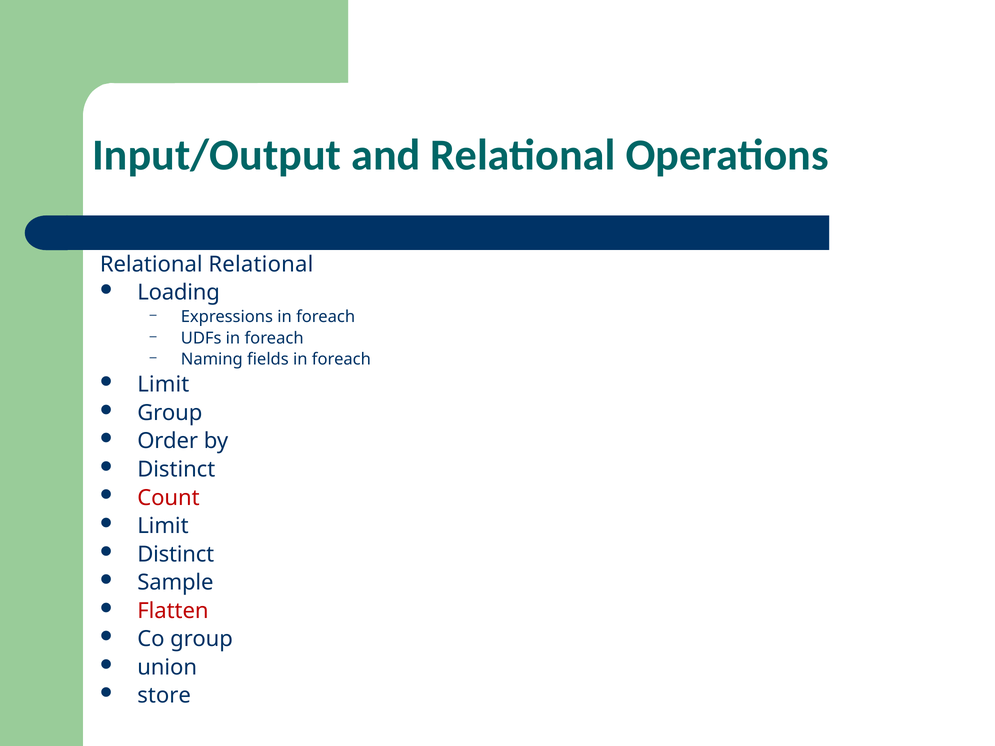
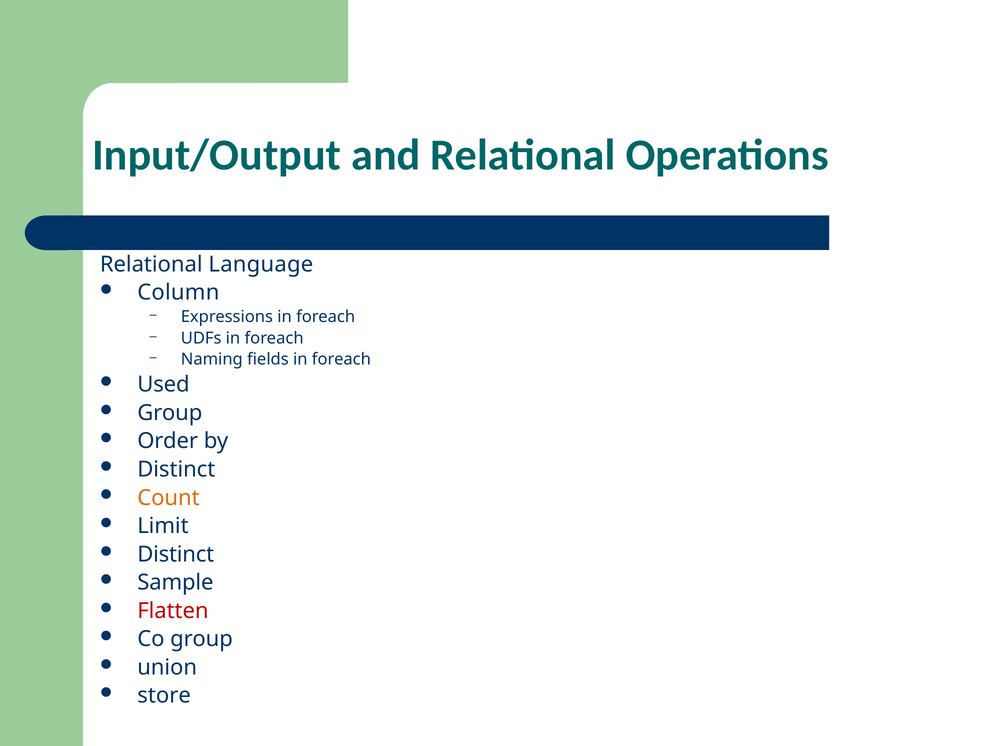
Relational Relational: Relational -> Language
Loading: Loading -> Column
Limit at (163, 385): Limit -> Used
Count colour: red -> orange
